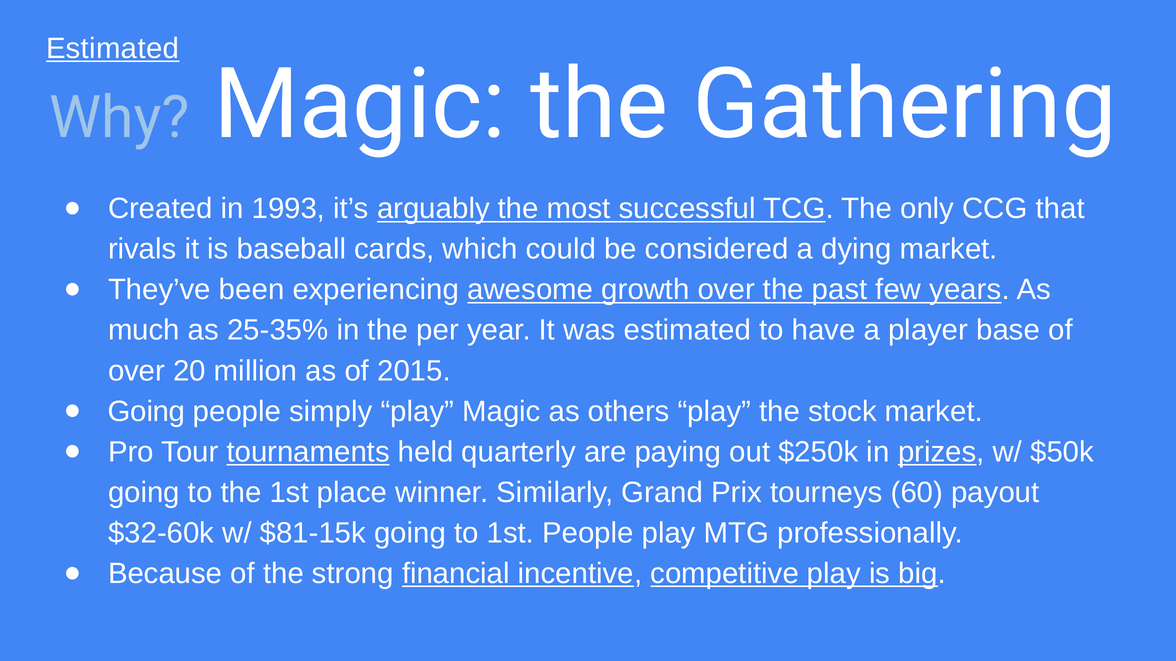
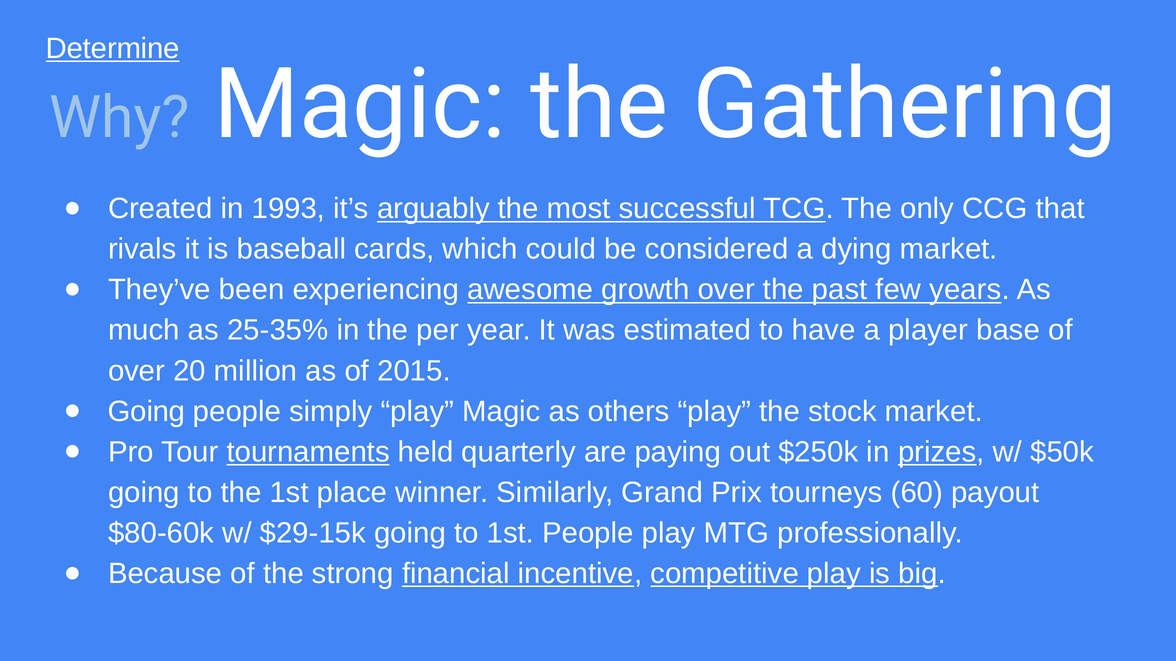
Estimated at (113, 48): Estimated -> Determine
$32-60k: $32-60k -> $80-60k
$81-15k: $81-15k -> $29-15k
